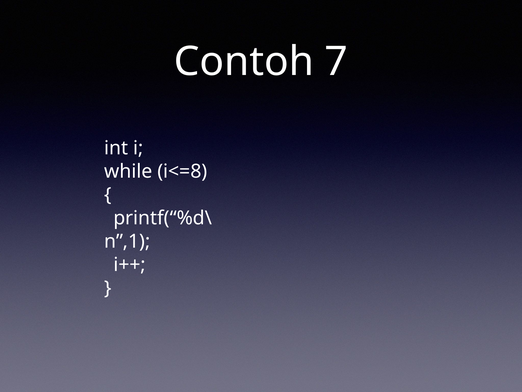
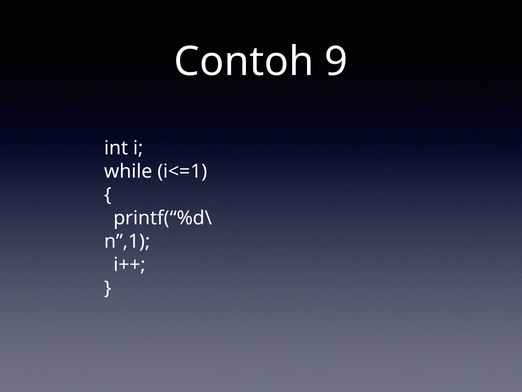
7: 7 -> 9
i<=8: i<=8 -> i<=1
